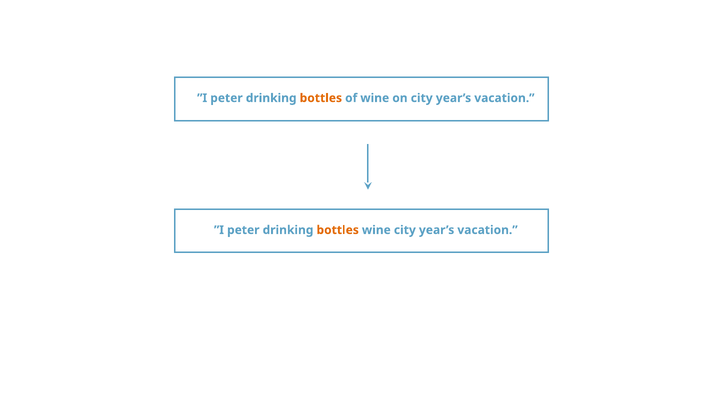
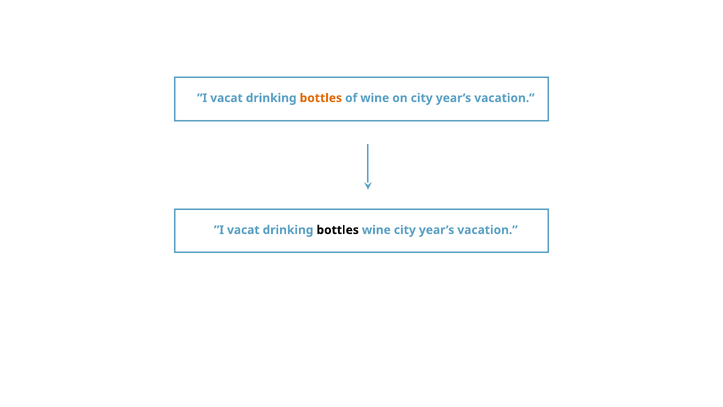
peter at (226, 98): peter -> vacat
peter at (243, 230): peter -> vacat
bottles at (338, 230) colour: orange -> black
